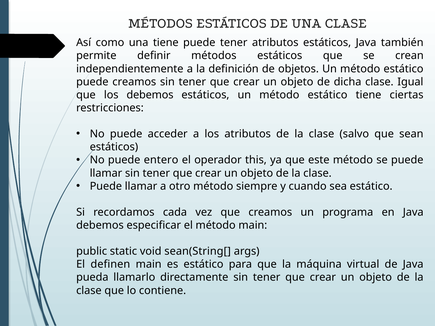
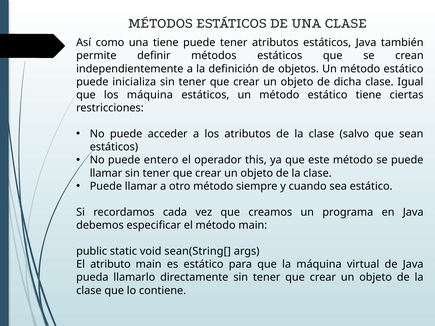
puede creamos: creamos -> inicializa
los debemos: debemos -> máquina
definen: definen -> atributo
